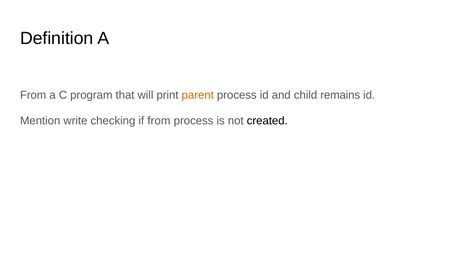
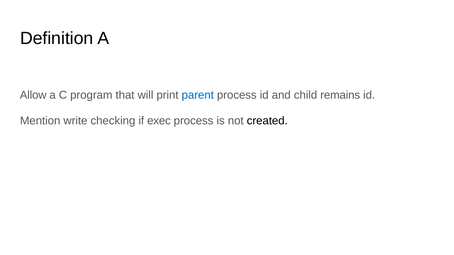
From at (33, 95): From -> Allow
parent colour: orange -> blue
if from: from -> exec
